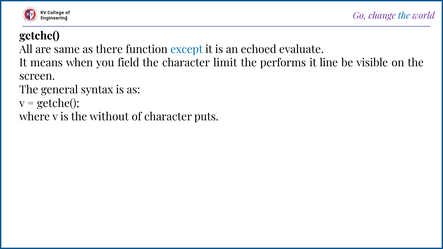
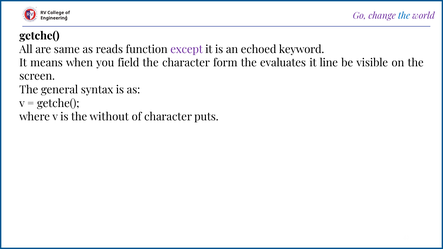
there: there -> reads
except colour: blue -> purple
evaluate: evaluate -> keyword
limit: limit -> form
performs: performs -> evaluates
